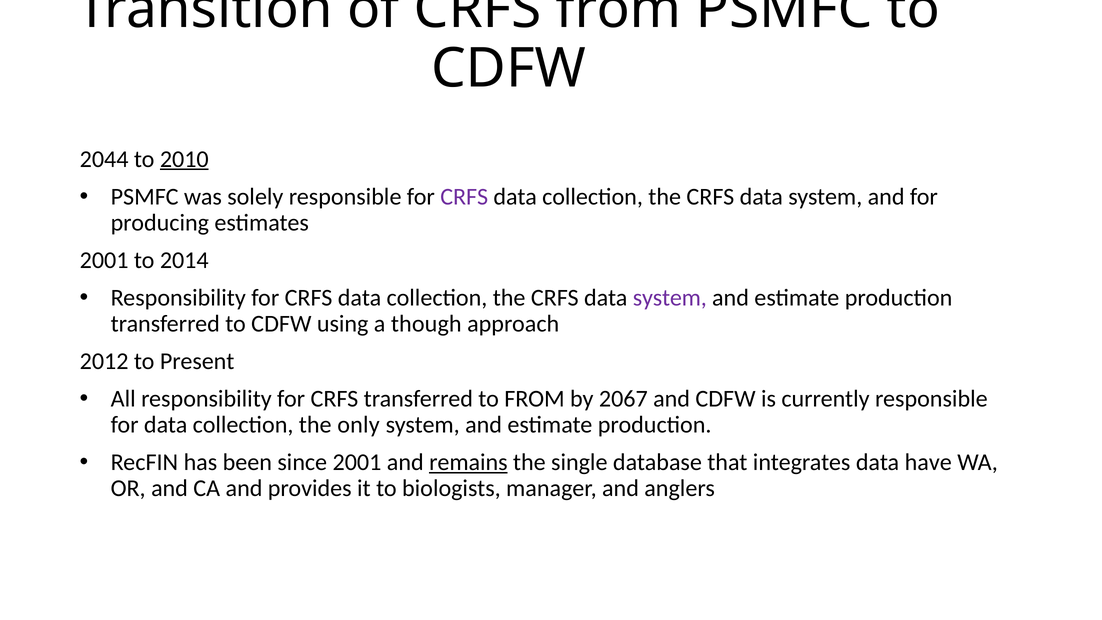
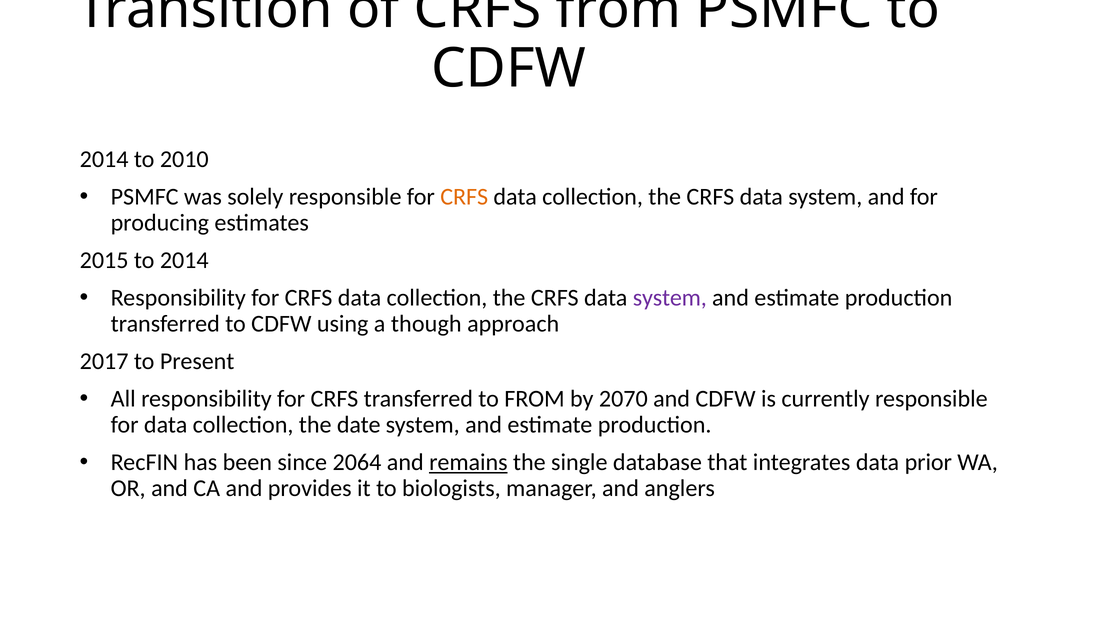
2044 at (104, 159): 2044 -> 2014
2010 underline: present -> none
CRFS at (464, 197) colour: purple -> orange
2001 at (104, 260): 2001 -> 2015
2012: 2012 -> 2017
2067: 2067 -> 2070
only: only -> date
since 2001: 2001 -> 2064
have: have -> prior
